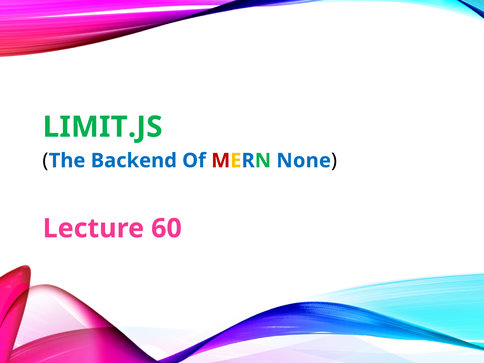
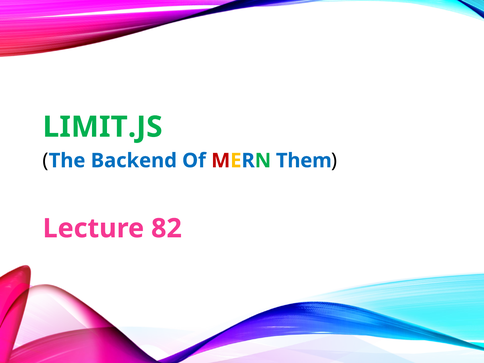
None: None -> Them
60: 60 -> 82
